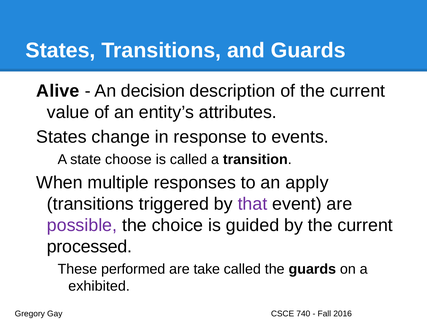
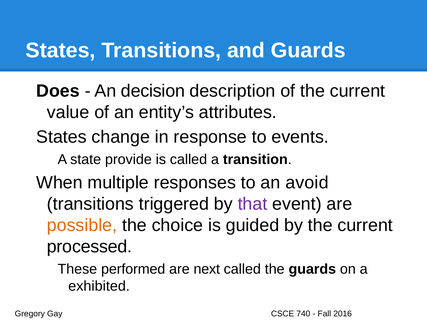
Alive: Alive -> Does
choose: choose -> provide
apply: apply -> avoid
possible colour: purple -> orange
take: take -> next
